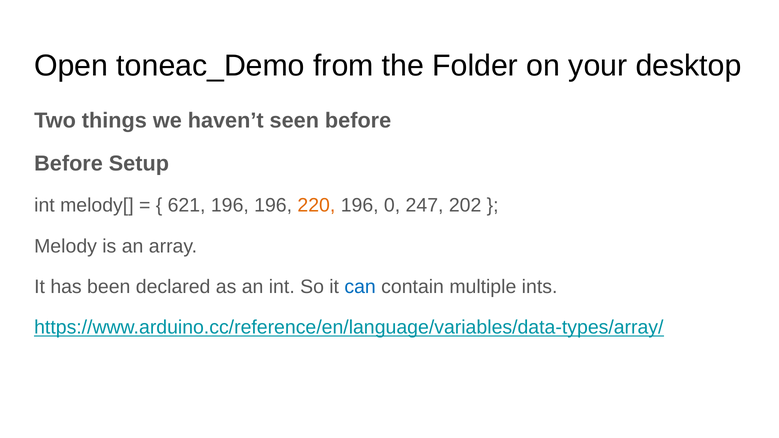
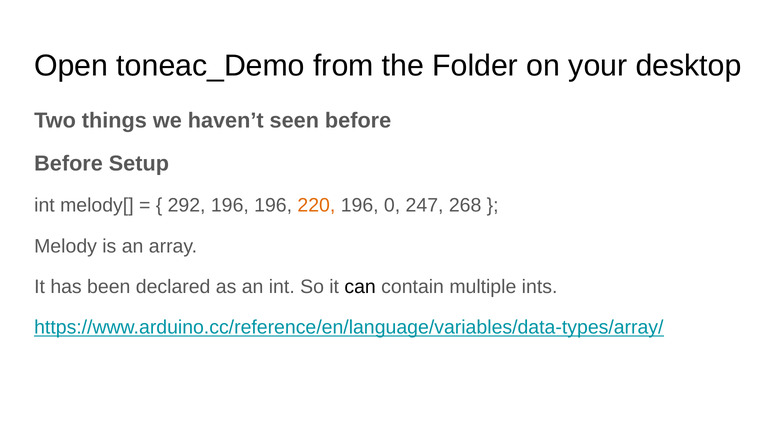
621: 621 -> 292
202: 202 -> 268
can colour: blue -> black
